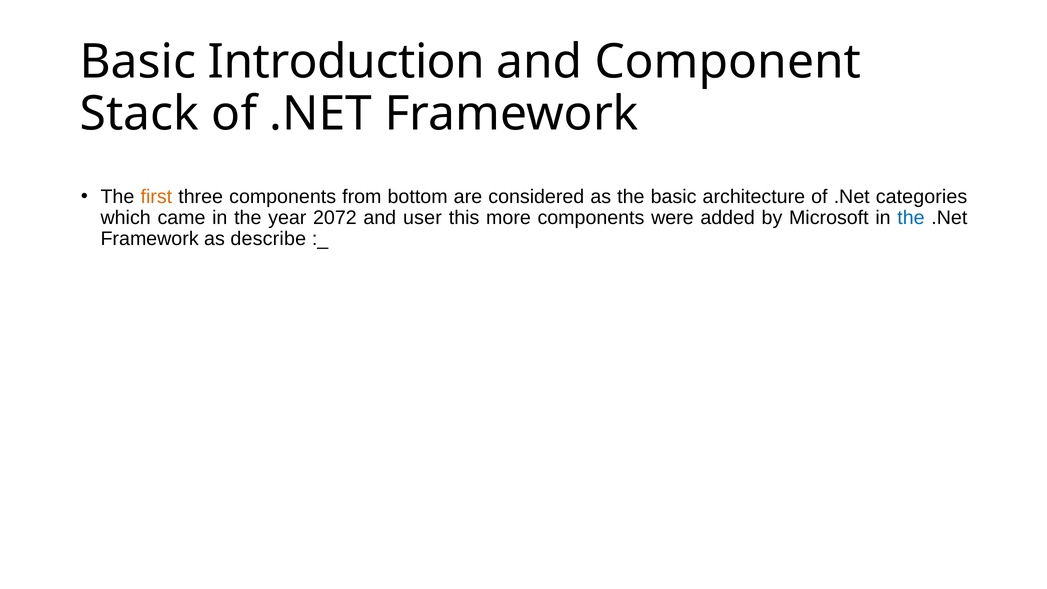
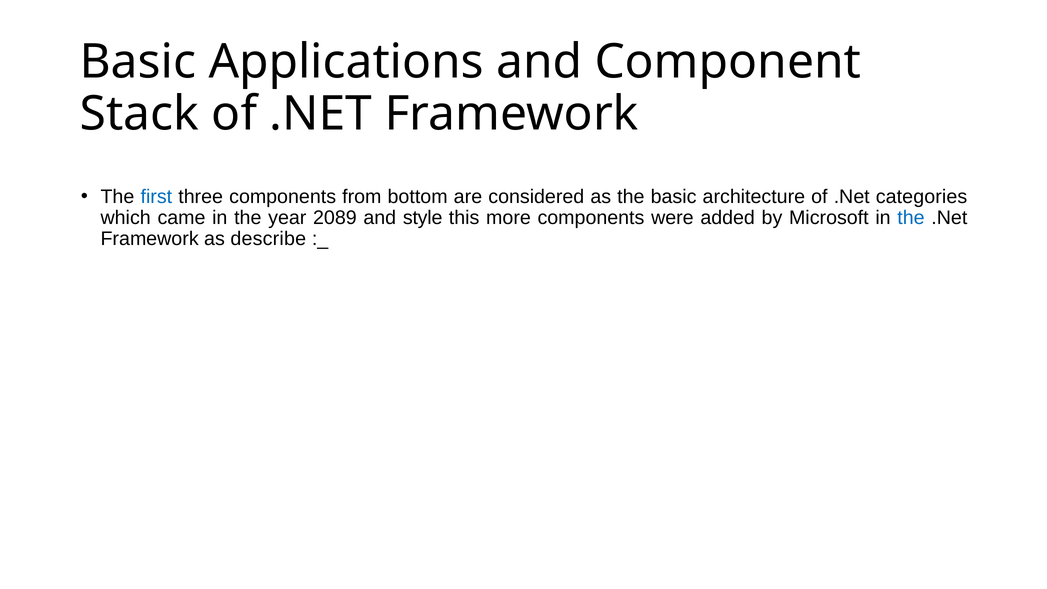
Introduction: Introduction -> Applications
first colour: orange -> blue
2072: 2072 -> 2089
user: user -> style
